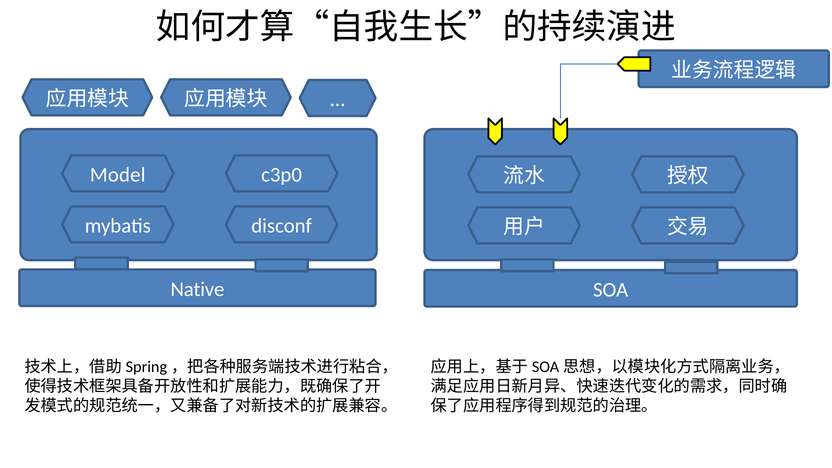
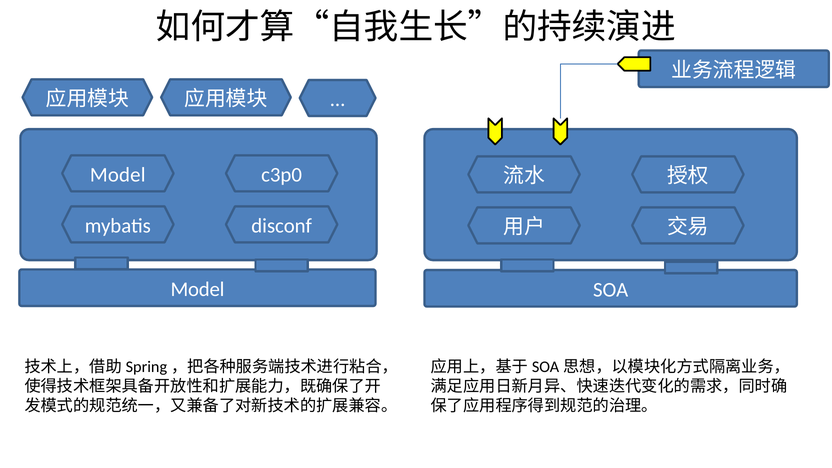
Native at (197, 289): Native -> Model
